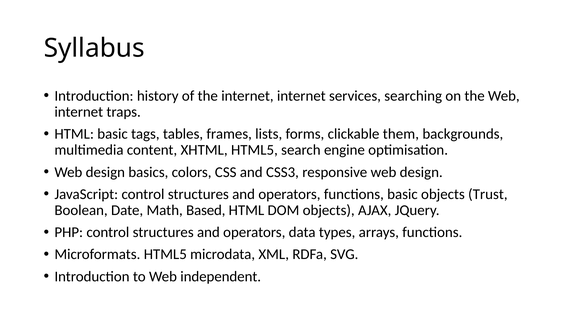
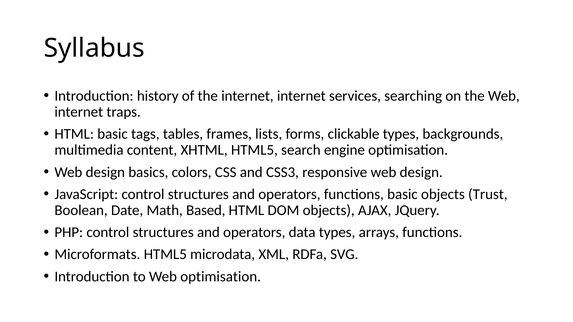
clickable them: them -> types
Web independent: independent -> optimisation
